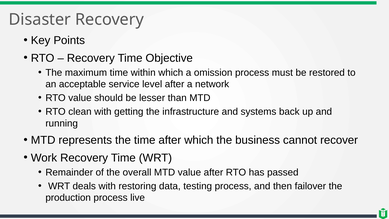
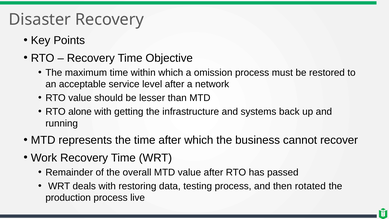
clean: clean -> alone
failover: failover -> rotated
